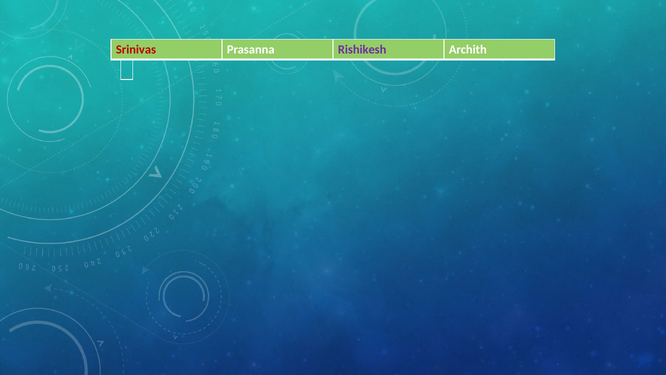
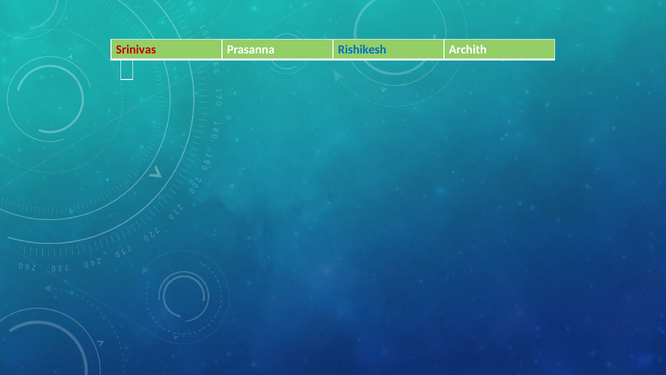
Rishikesh colour: purple -> blue
